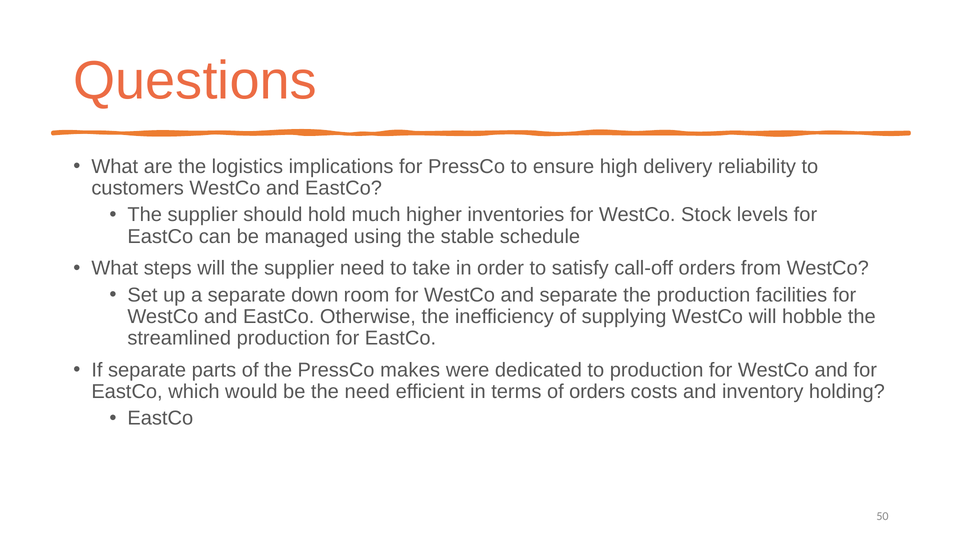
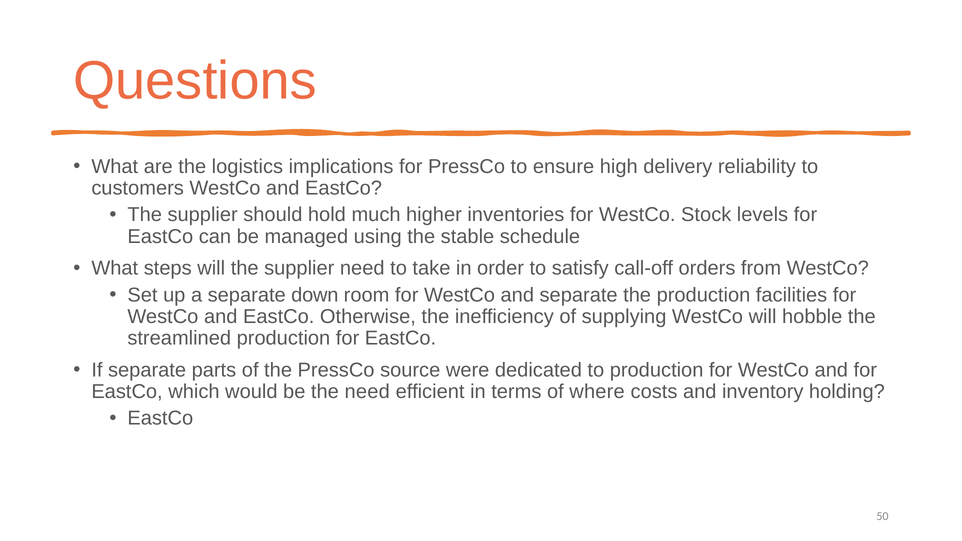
makes: makes -> source
of orders: orders -> where
